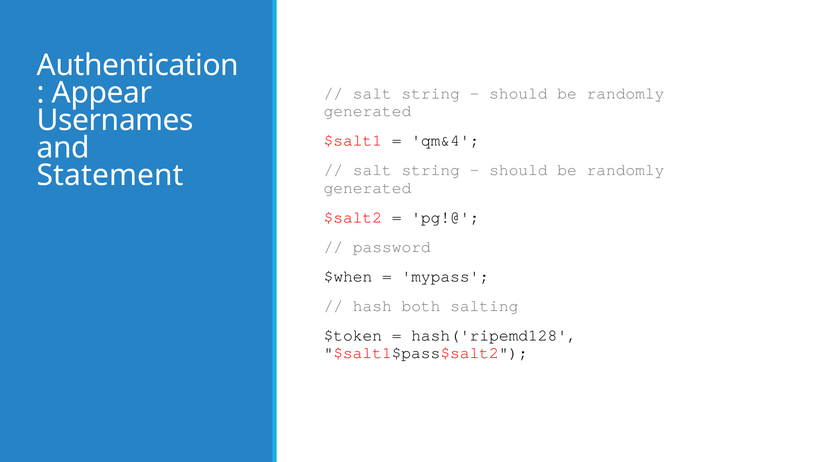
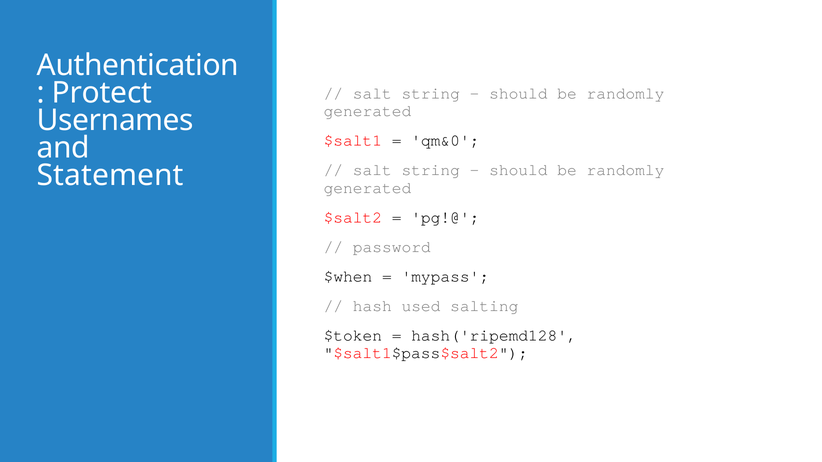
Appear: Appear -> Protect
qm&4: qm&4 -> qm&0
both: both -> used
